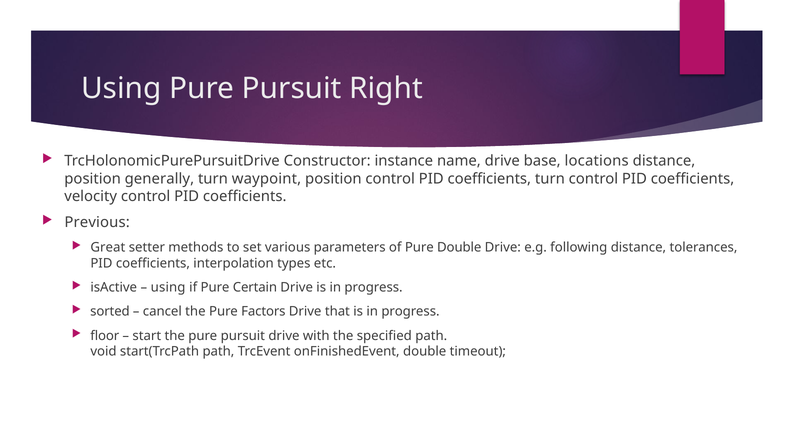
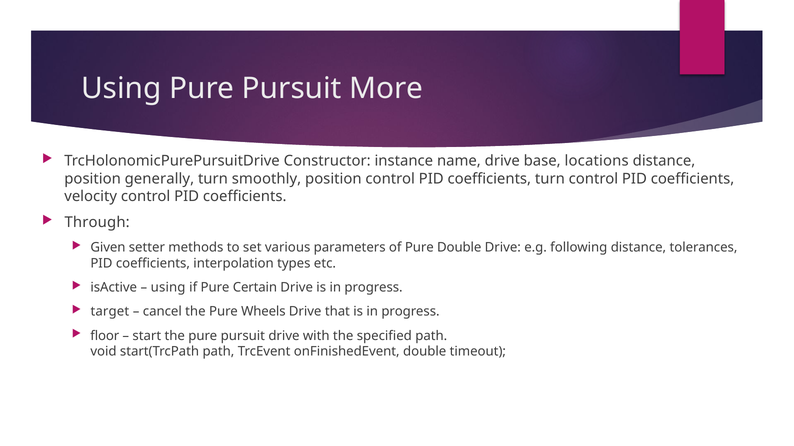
Right: Right -> More
waypoint: waypoint -> smoothly
Previous: Previous -> Through
Great: Great -> Given
sorted: sorted -> target
Factors: Factors -> Wheels
